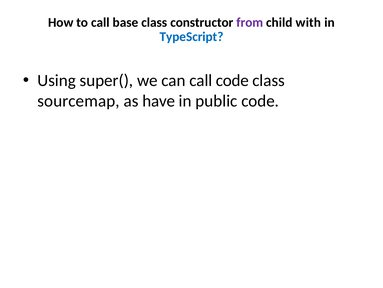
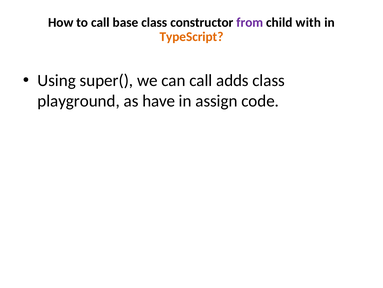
TypeScript colour: blue -> orange
call code: code -> adds
sourcemap: sourcemap -> playground
public: public -> assign
